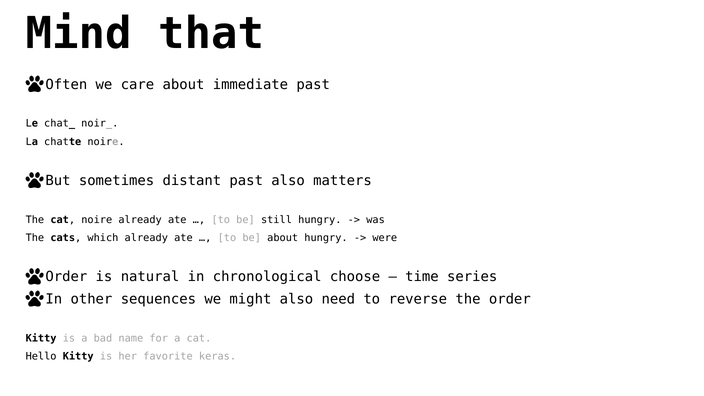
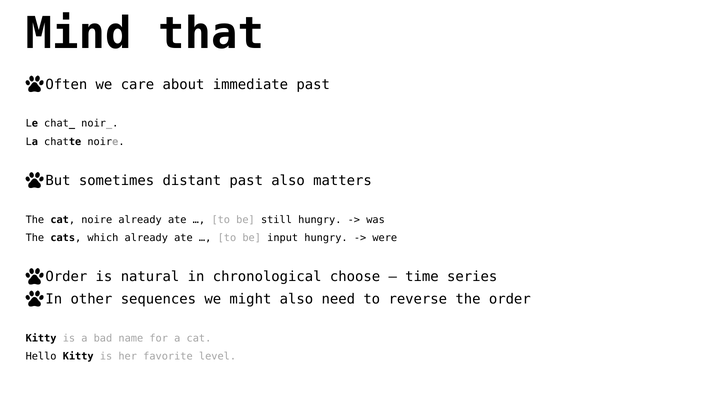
be about: about -> input
keras: keras -> level
